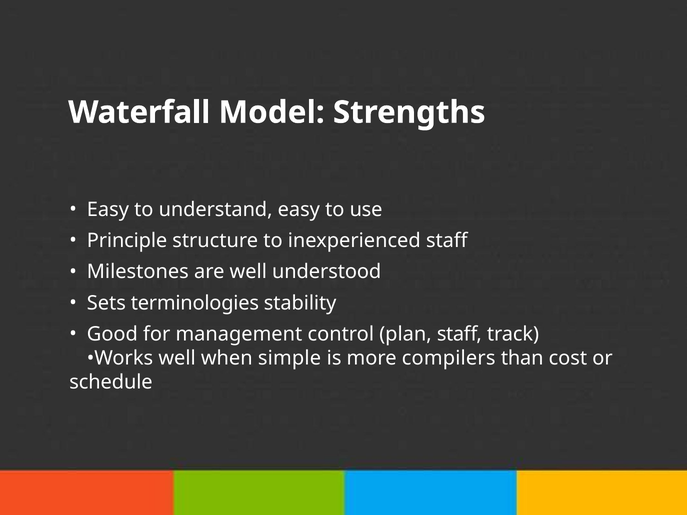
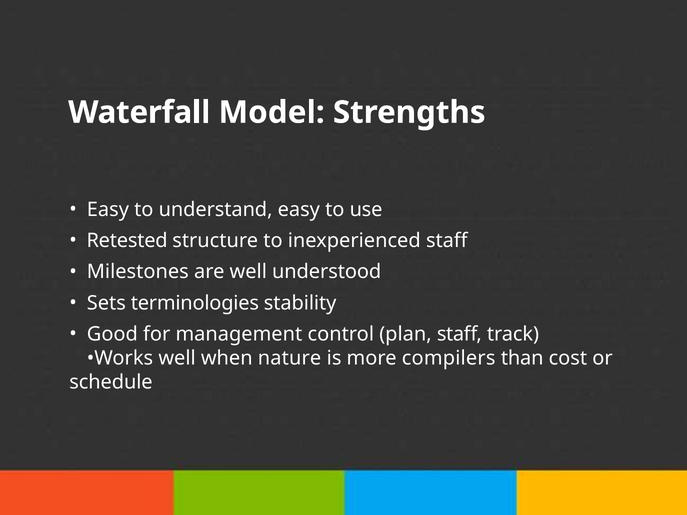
Principle: Principle -> Retested
simple: simple -> nature
